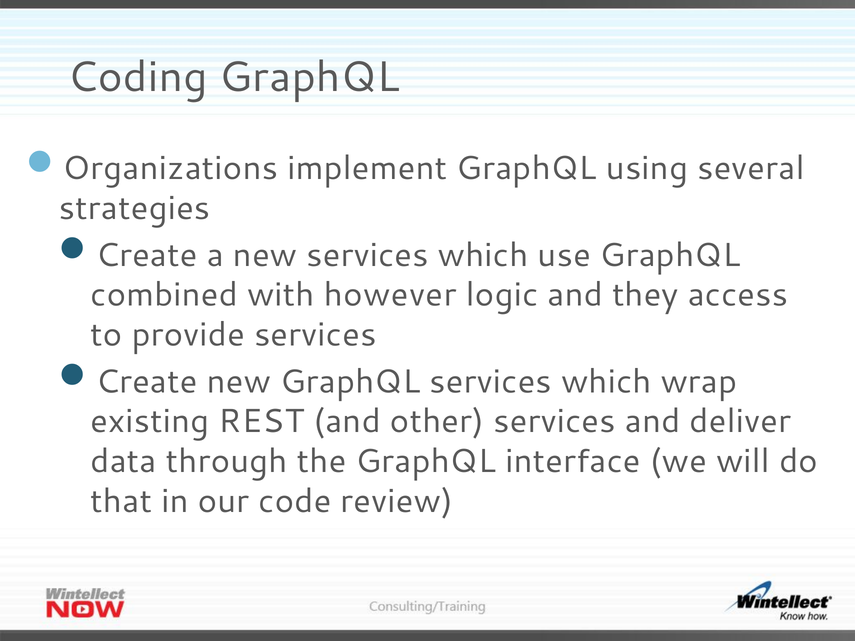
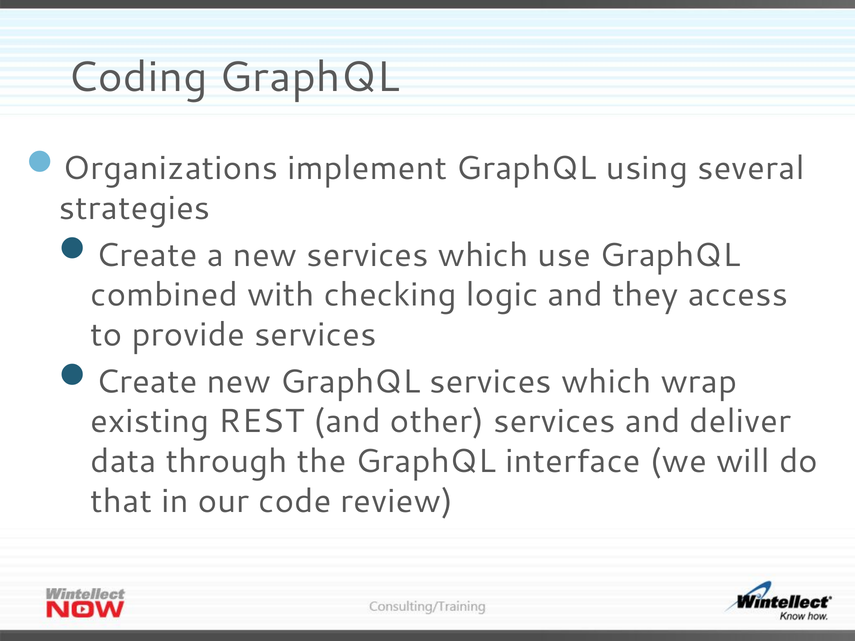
however: however -> checking
